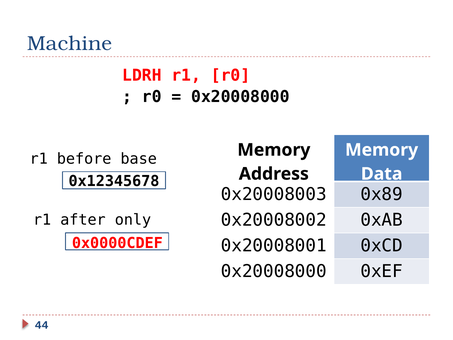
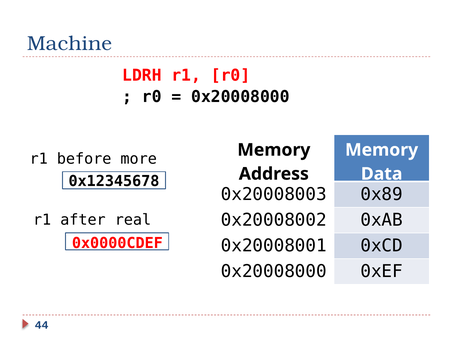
base: base -> more
only: only -> real
